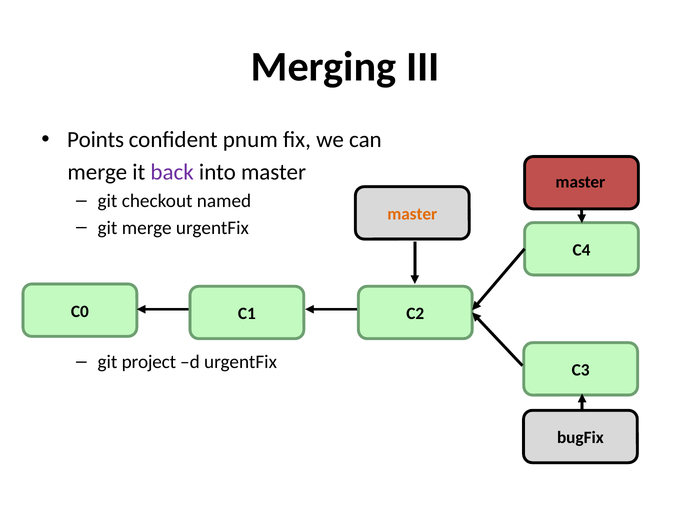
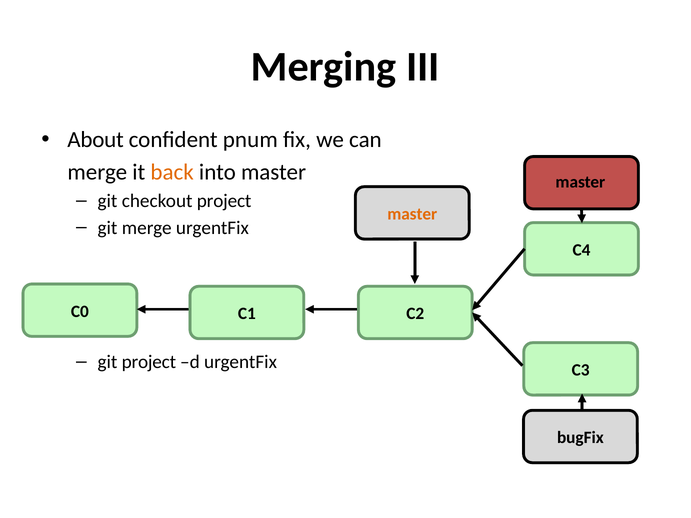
Points: Points -> About
back colour: purple -> orange
checkout named: named -> project
